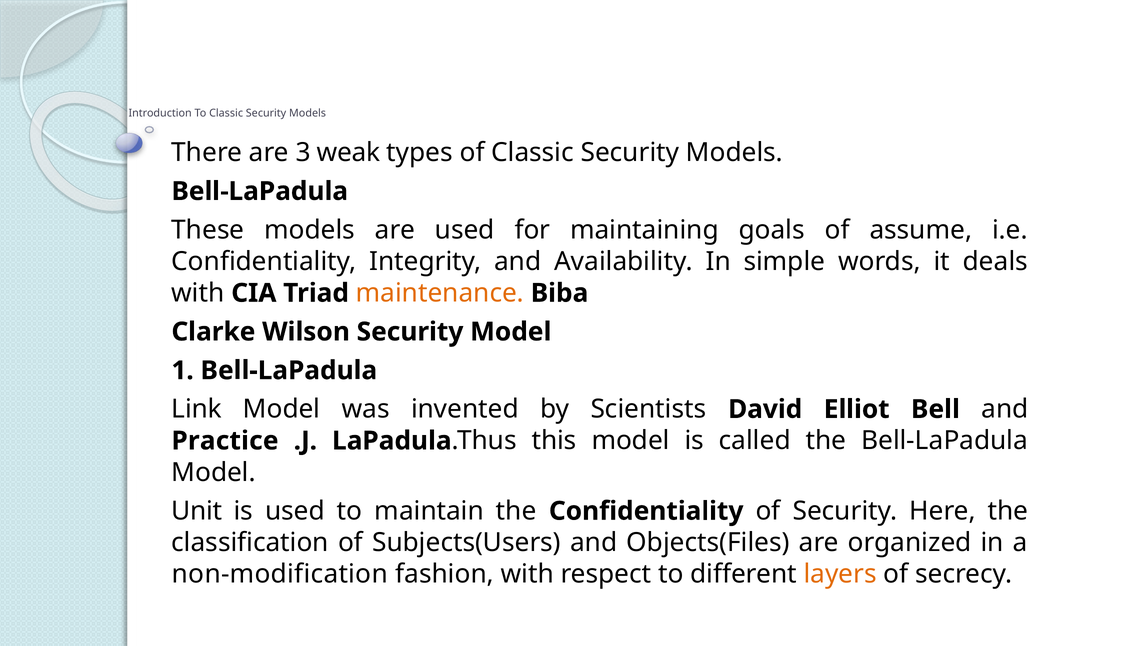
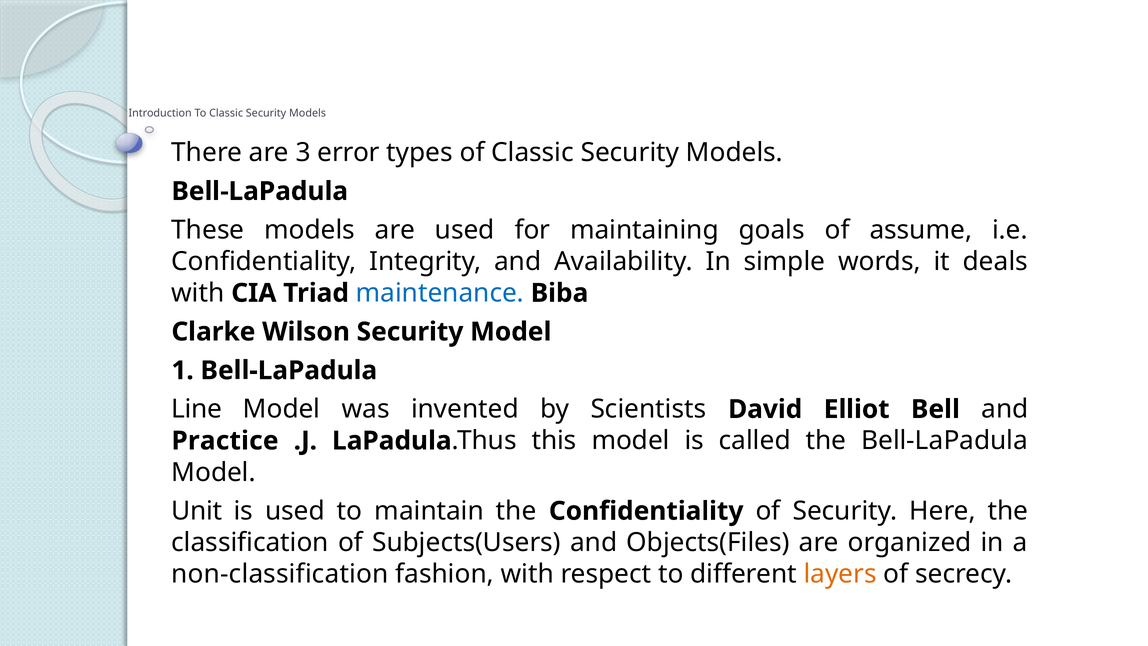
weak: weak -> error
maintenance colour: orange -> blue
Link: Link -> Line
non-modification: non-modification -> non-classification
